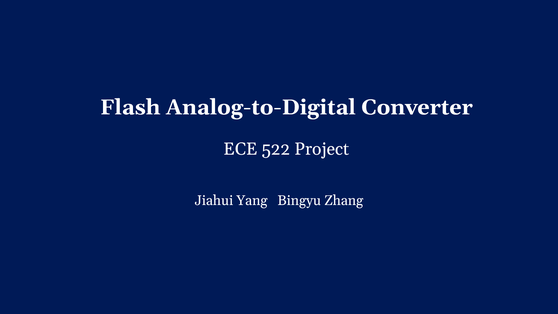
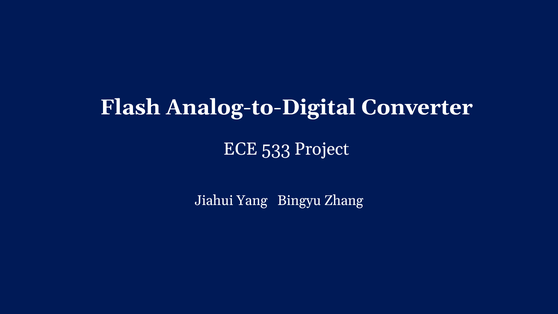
522: 522 -> 533
